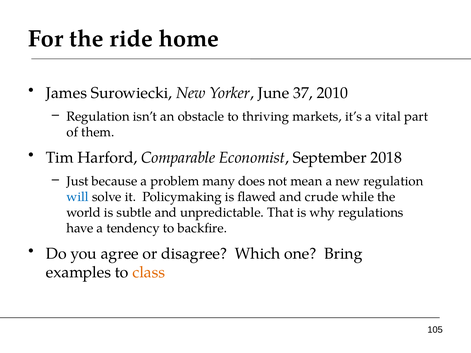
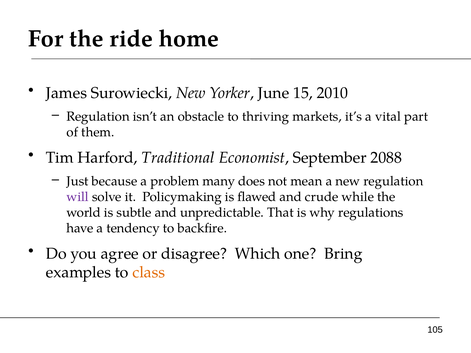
37: 37 -> 15
Comparable: Comparable -> Traditional
2018: 2018 -> 2088
will colour: blue -> purple
